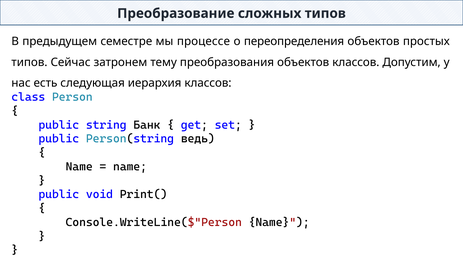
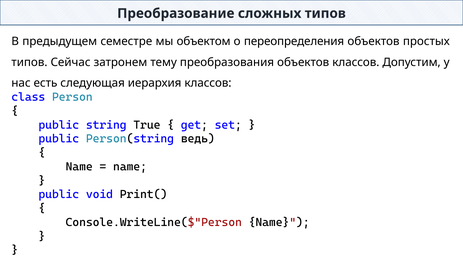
процессе: процессе -> объектом
Банк: Банк -> True
